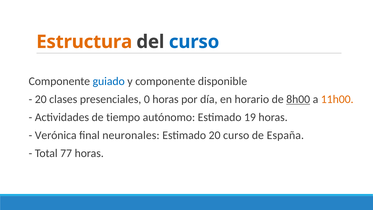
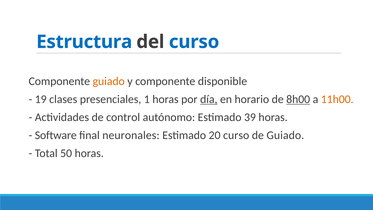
Estructura colour: orange -> blue
guiado at (109, 81) colour: blue -> orange
20 at (41, 99): 20 -> 19
0: 0 -> 1
día underline: none -> present
tiempo: tiempo -> control
19: 19 -> 39
Verónica: Verónica -> Software
de España: España -> Guiado
77: 77 -> 50
